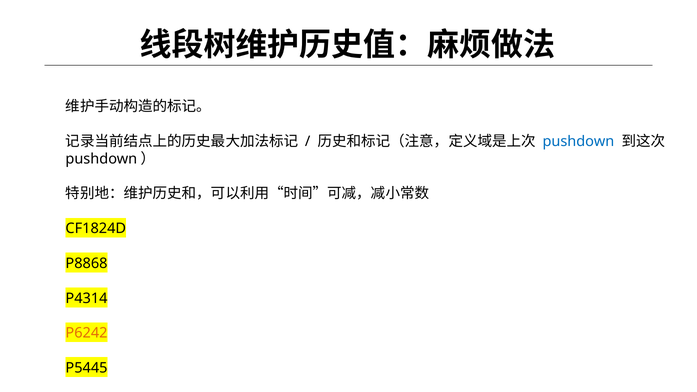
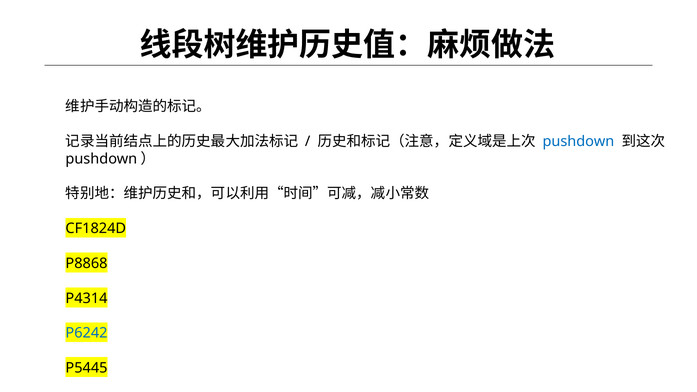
P6242 colour: orange -> blue
